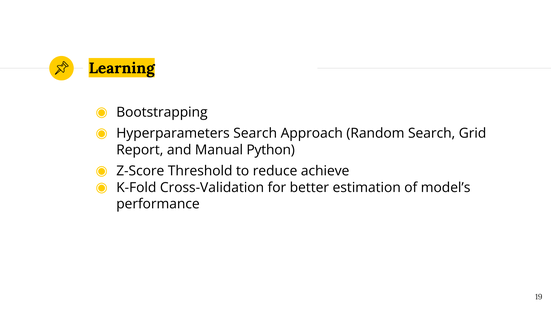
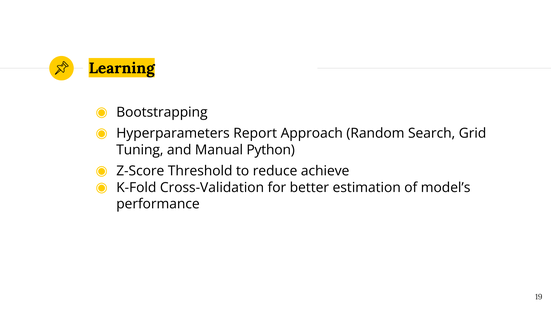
Hyperparameters Search: Search -> Report
Report: Report -> Tuning
